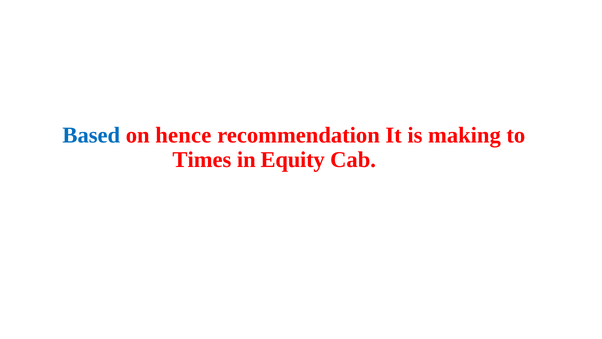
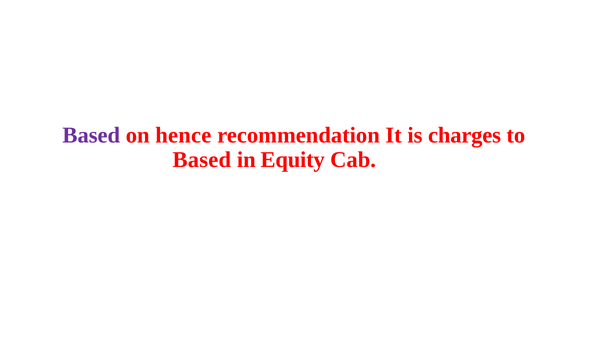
Based at (91, 135) colour: blue -> purple
making: making -> charges
Times at (202, 159): Times -> Based
